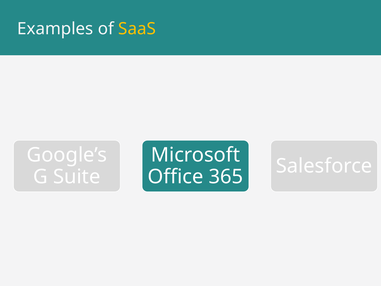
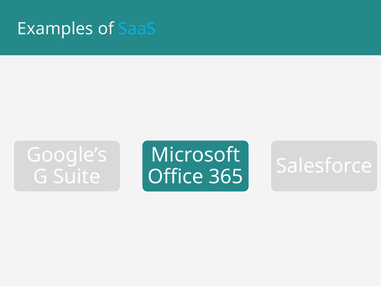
SaaS colour: yellow -> light blue
